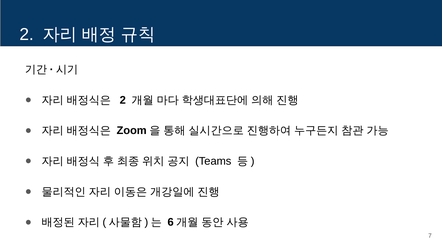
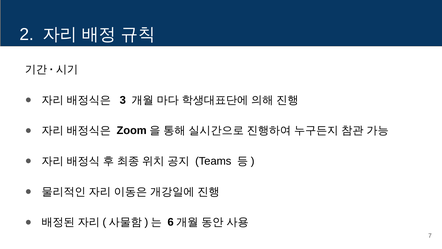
2 at (123, 100): 2 -> 3
